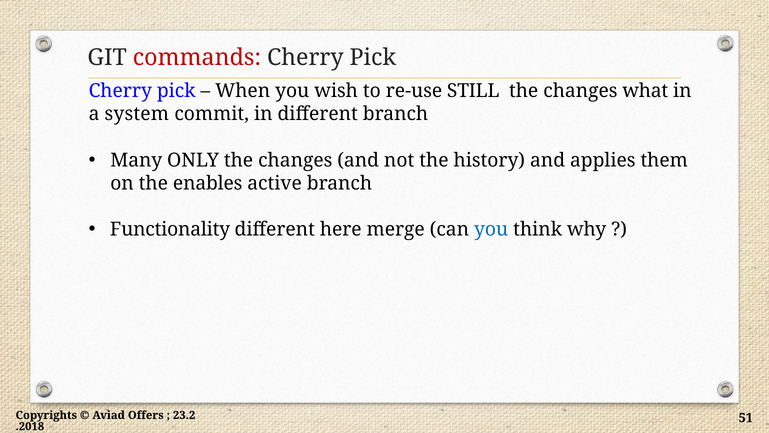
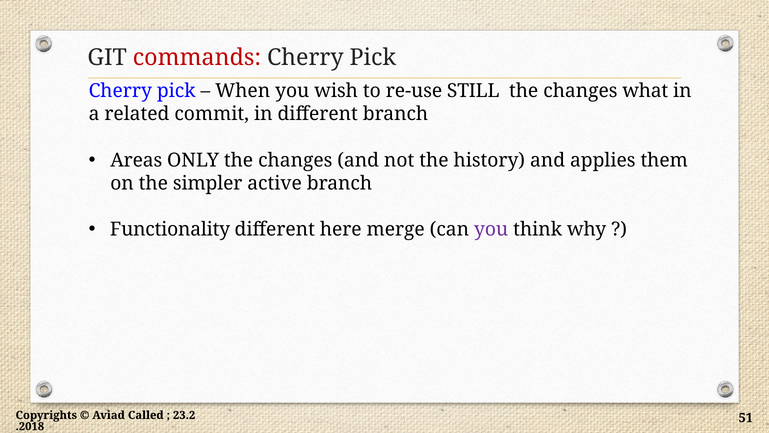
system: system -> related
Many: Many -> Areas
enables: enables -> simpler
you at (491, 229) colour: blue -> purple
Offers: Offers -> Called
